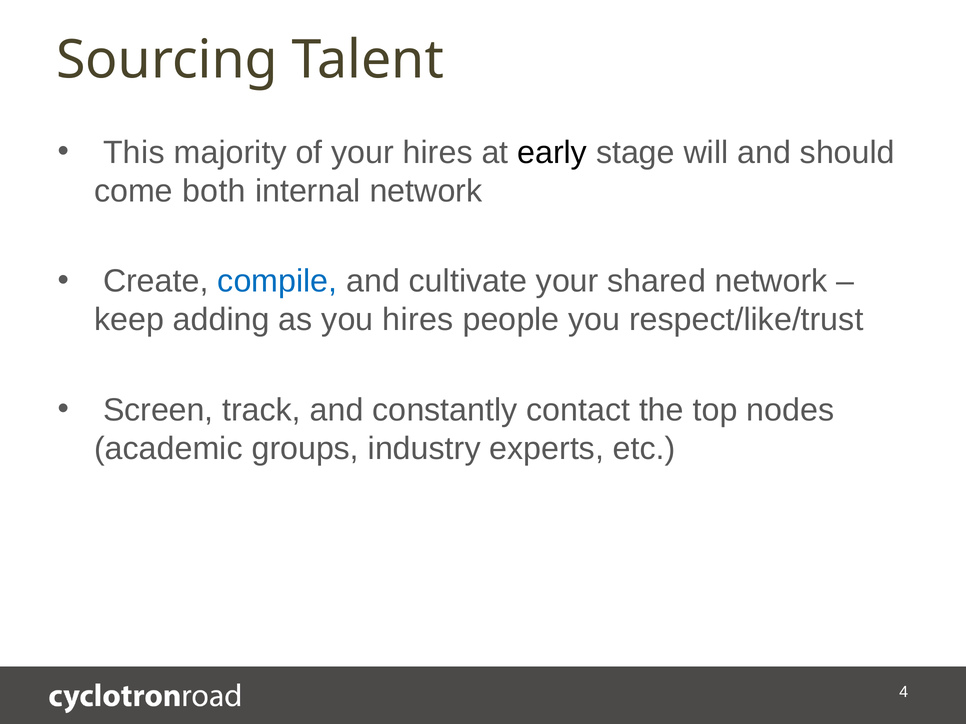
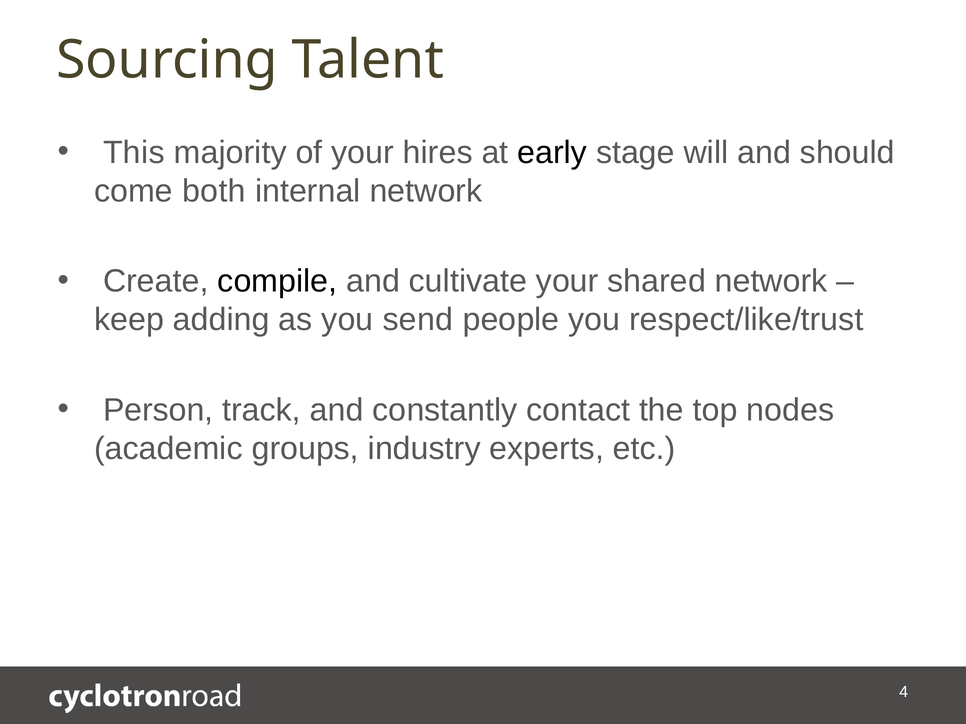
compile colour: blue -> black
you hires: hires -> send
Screen: Screen -> Person
